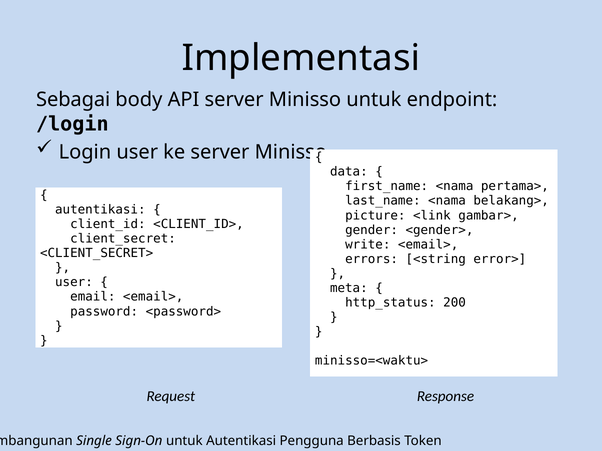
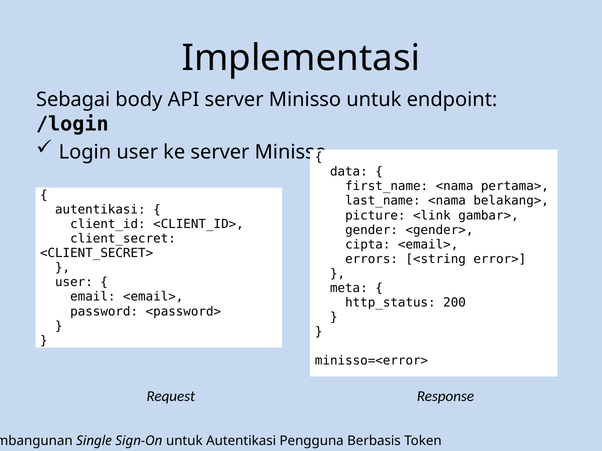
write: write -> cipta
minisso=<waktu>: minisso=<waktu> -> minisso=<error>
